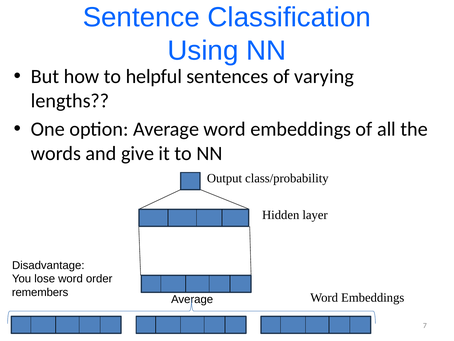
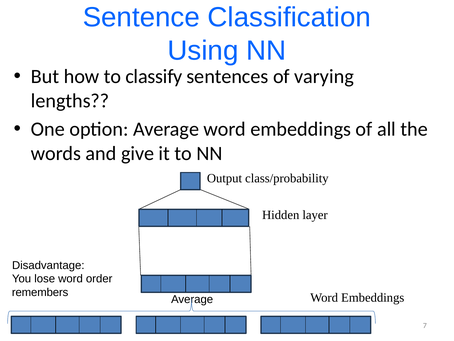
helpful: helpful -> classify
